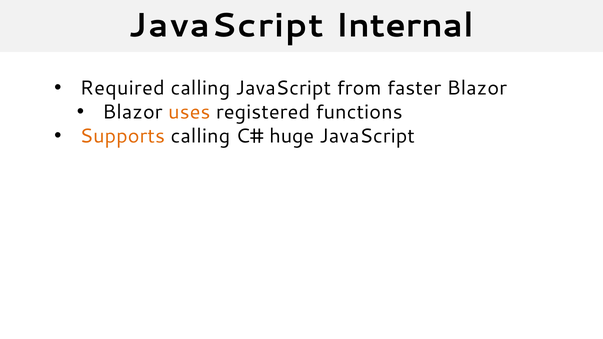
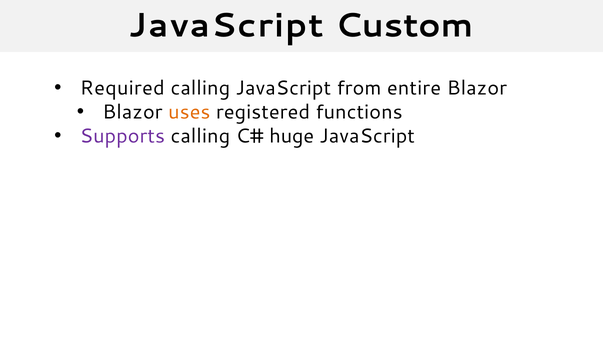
Internal: Internal -> Custom
faster: faster -> entire
Supports colour: orange -> purple
